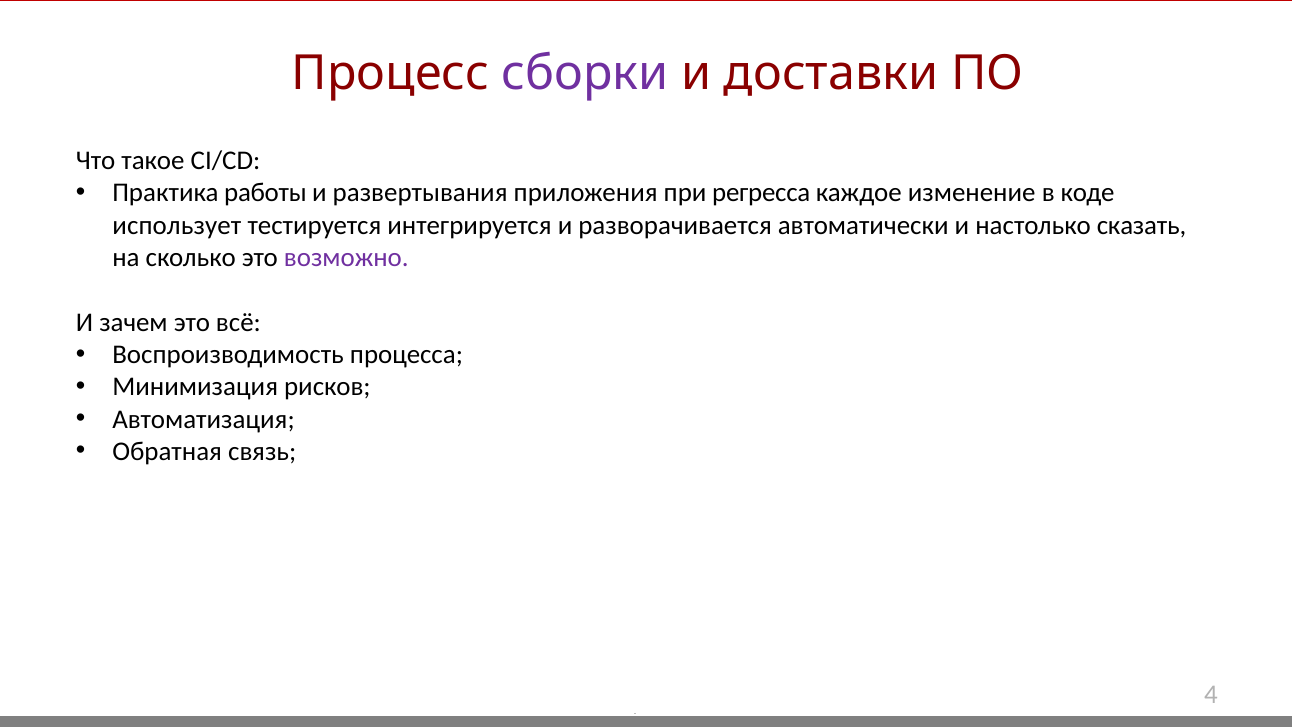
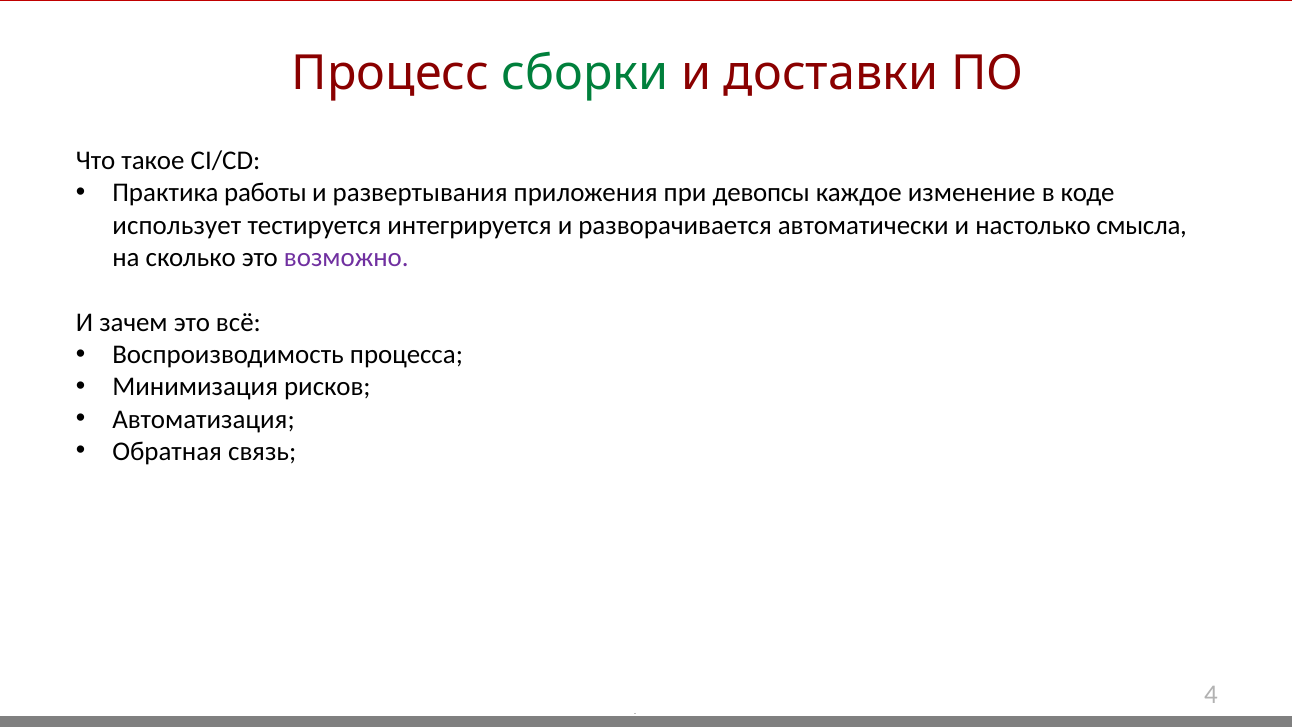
сборки colour: purple -> green
регресса: регресса -> девопсы
сказать: сказать -> смысла
